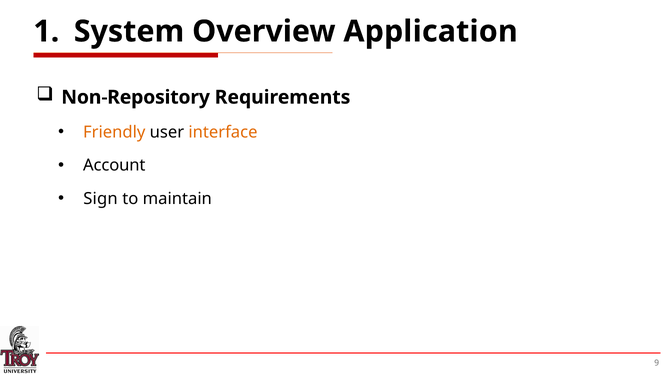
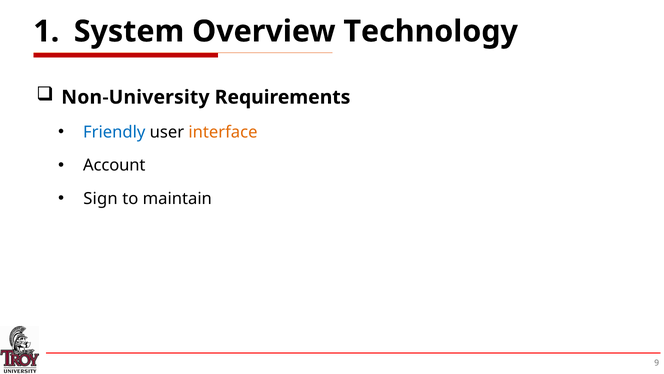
Application: Application -> Technology
Non-Repository: Non-Repository -> Non-University
Friendly colour: orange -> blue
